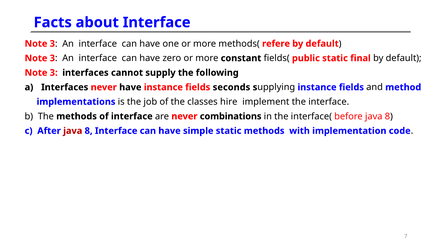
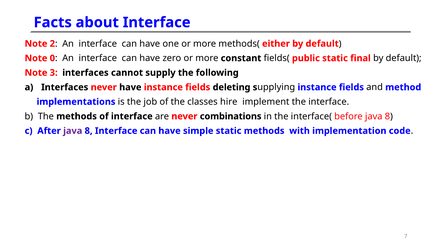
3 at (52, 44): 3 -> 2
refere: refere -> either
3 at (52, 58): 3 -> 0
seconds: seconds -> deleting
java at (73, 131) colour: red -> purple
